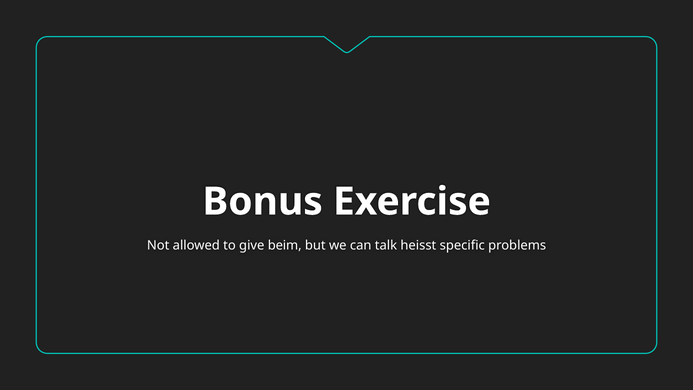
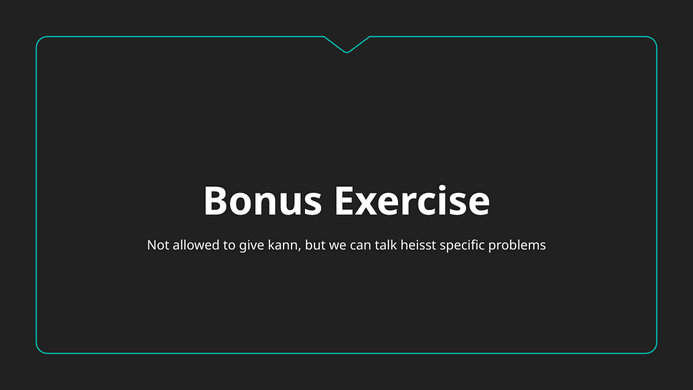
beim: beim -> kann
